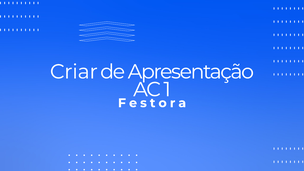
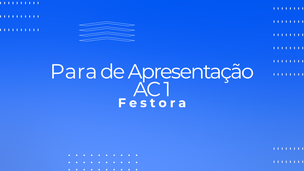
Criar: Criar -> Para
